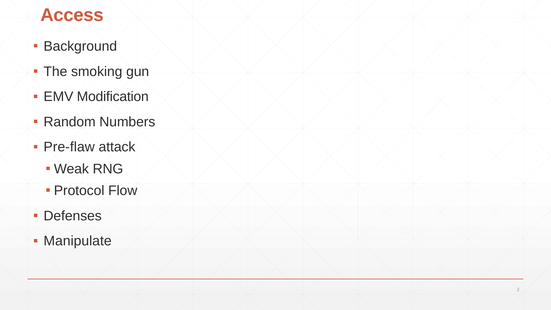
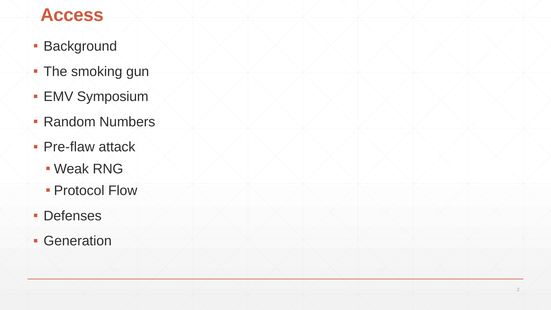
Modification: Modification -> Symposium
Manipulate: Manipulate -> Generation
